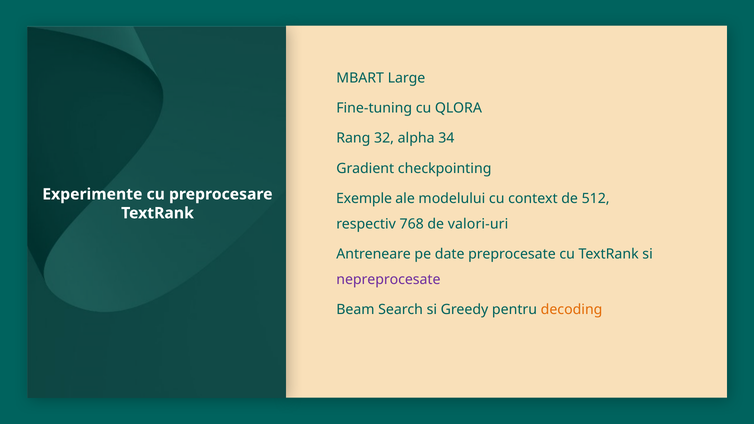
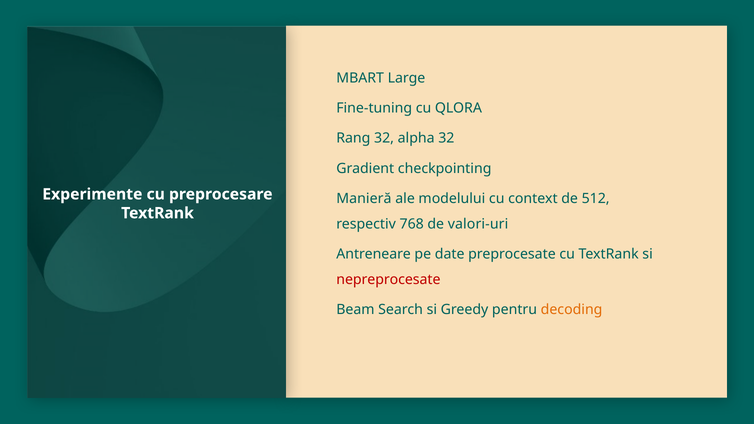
alpha 34: 34 -> 32
Exemple: Exemple -> Manieră
nepreprocesate colour: purple -> red
